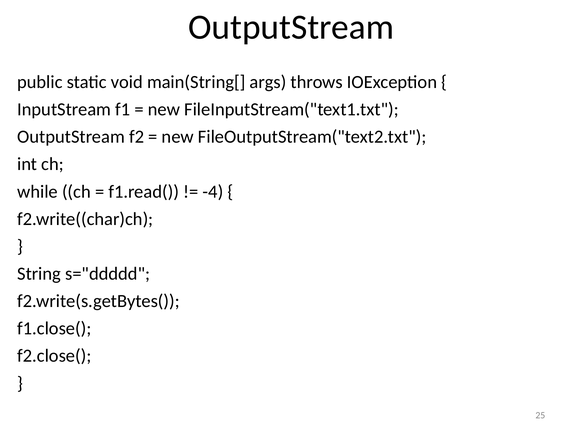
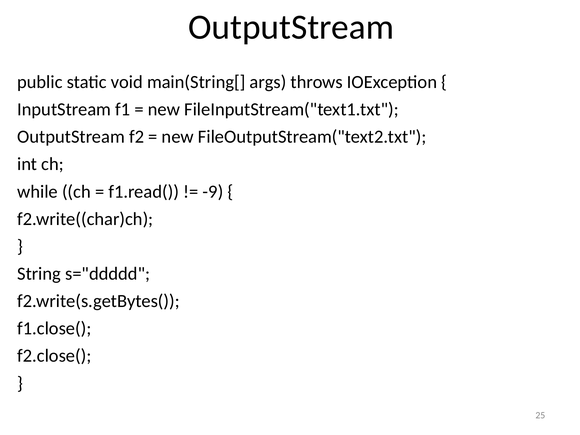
-4: -4 -> -9
